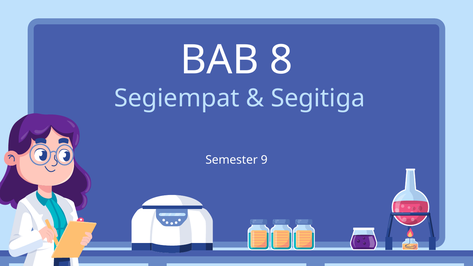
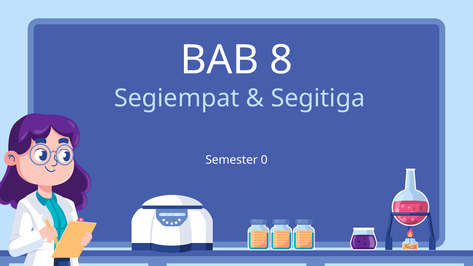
9: 9 -> 0
